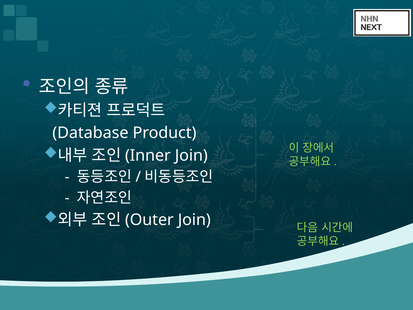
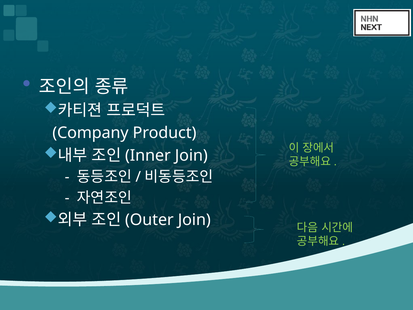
Database: Database -> Company
